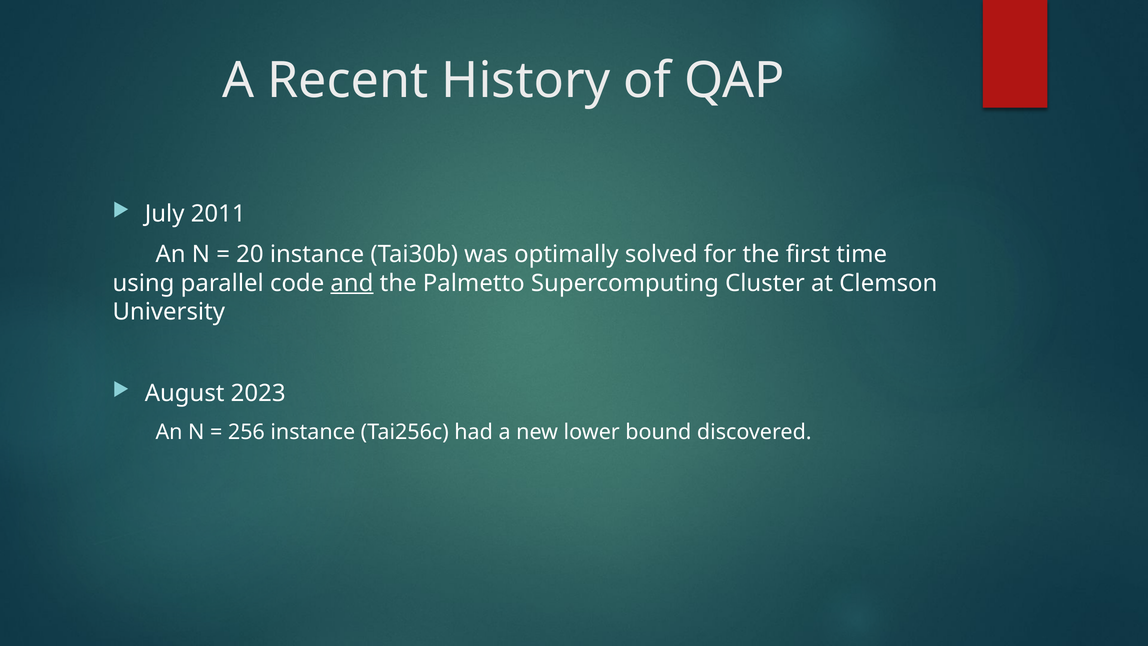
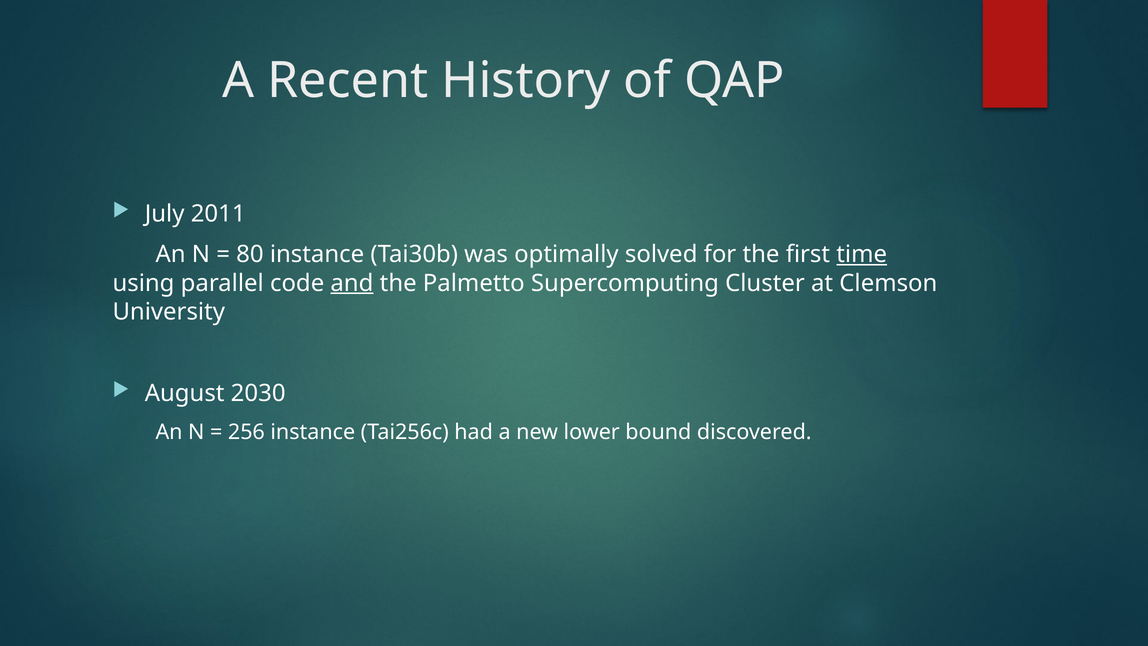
20: 20 -> 80
time underline: none -> present
2023: 2023 -> 2030
